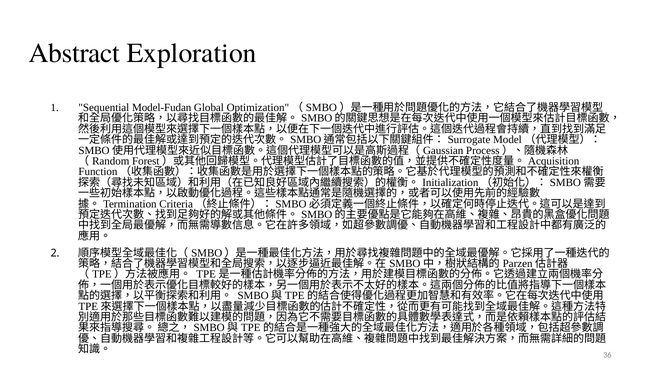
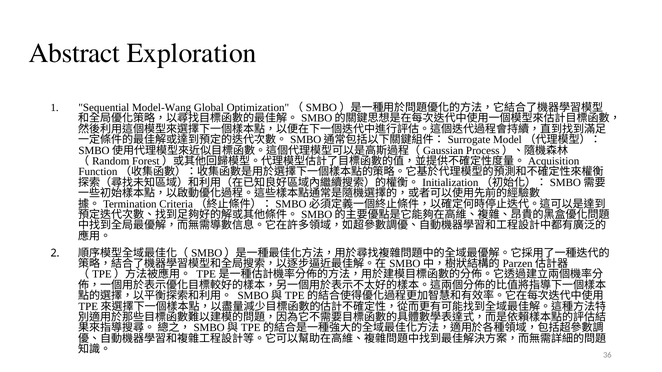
Model-Fudan: Model-Fudan -> Model-Wang
